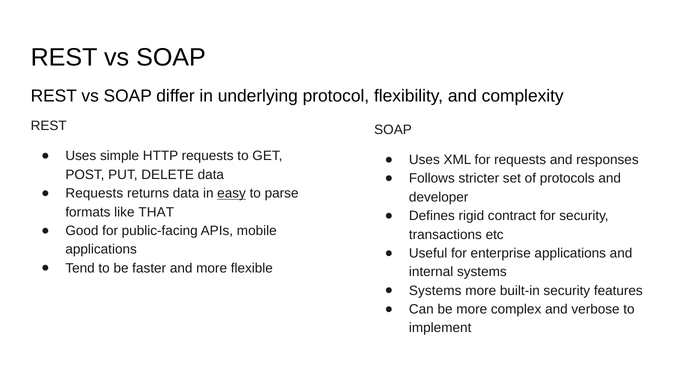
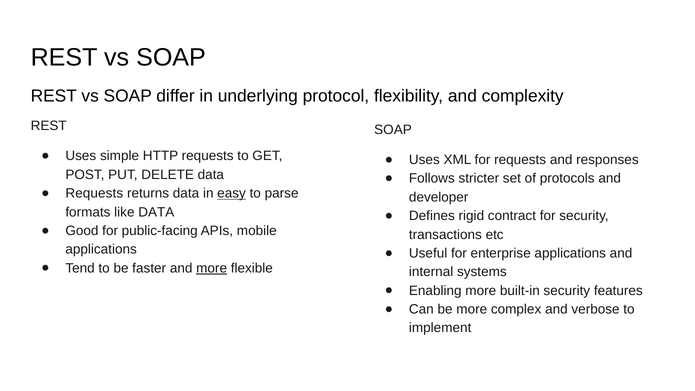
like THAT: THAT -> DATA
more at (212, 268) underline: none -> present
Systems at (435, 291): Systems -> Enabling
